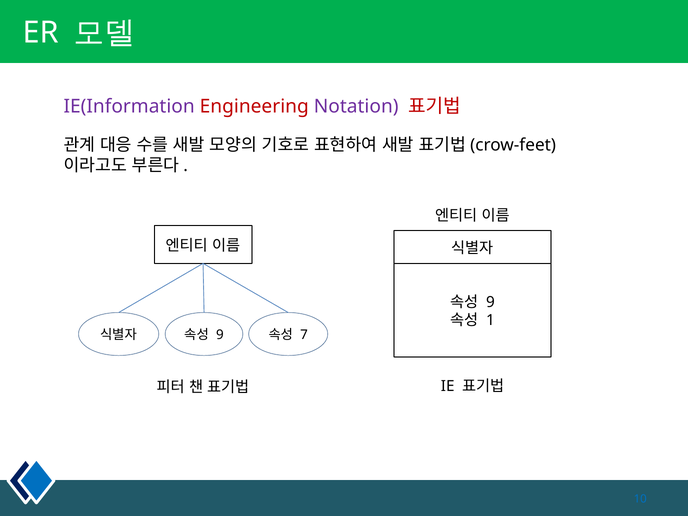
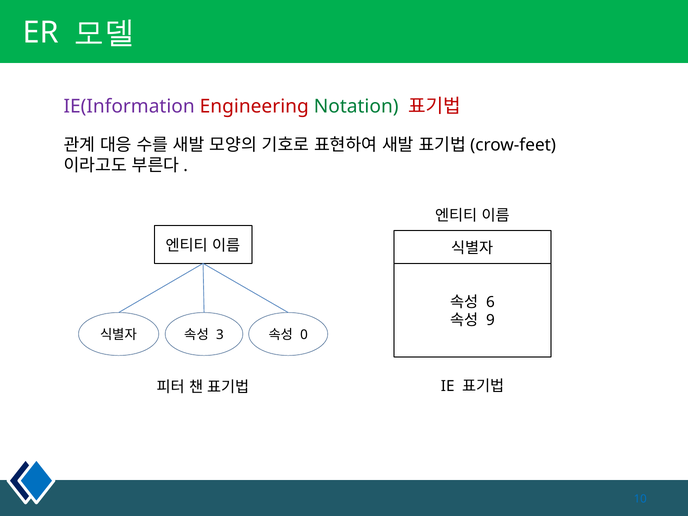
Notation colour: purple -> green
9 at (490, 302): 9 -> 6
1: 1 -> 9
9 at (220, 335): 9 -> 3
7: 7 -> 0
